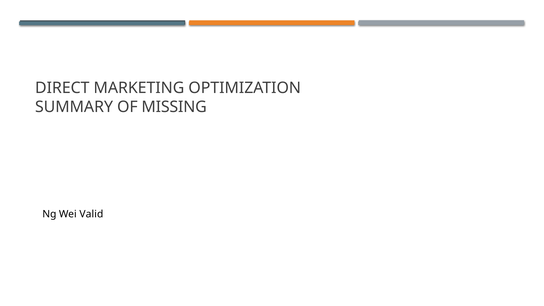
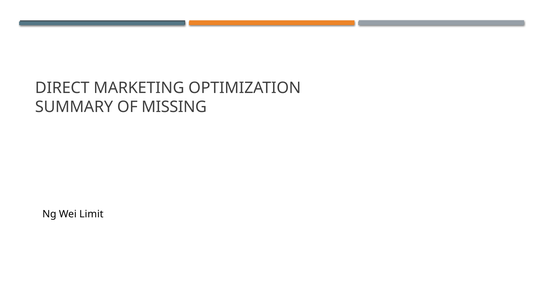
Valid: Valid -> Limit
